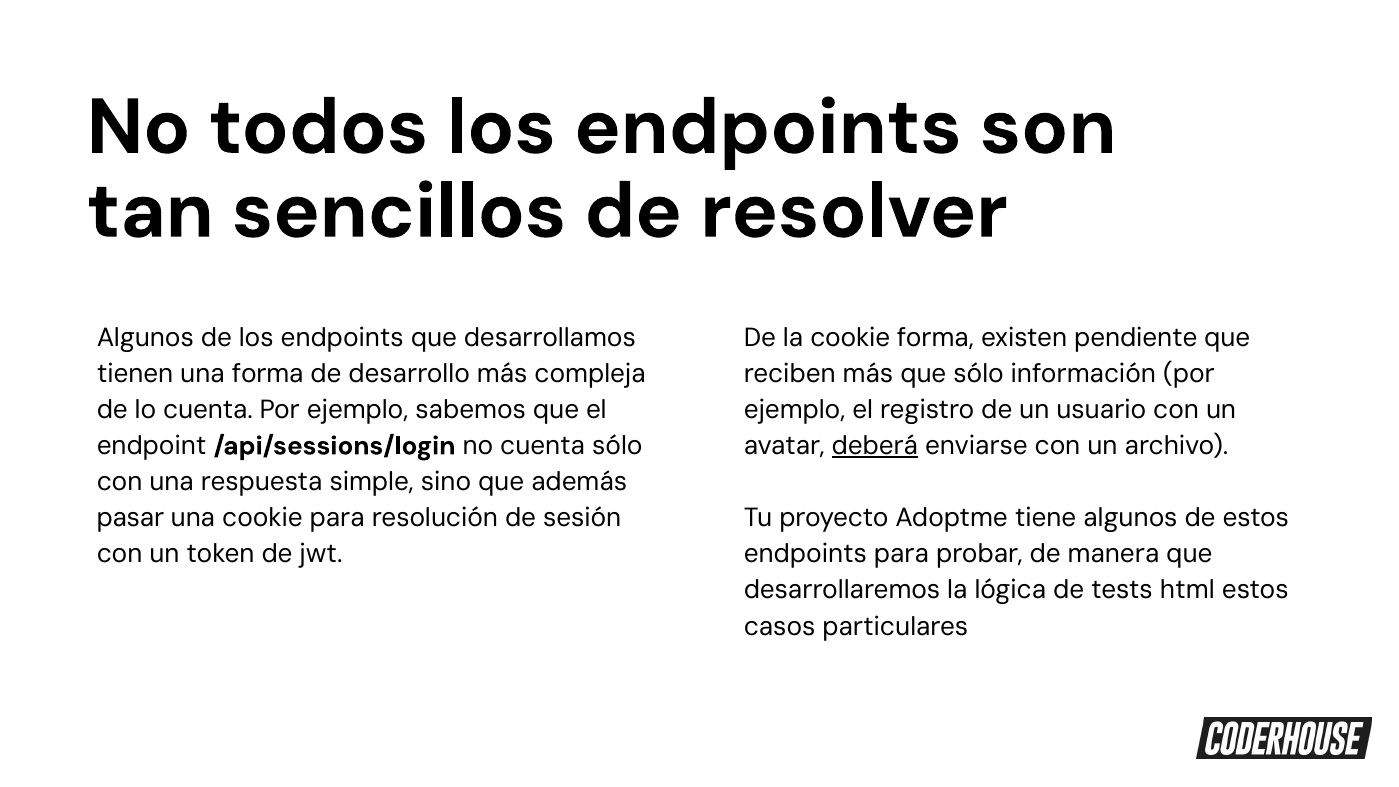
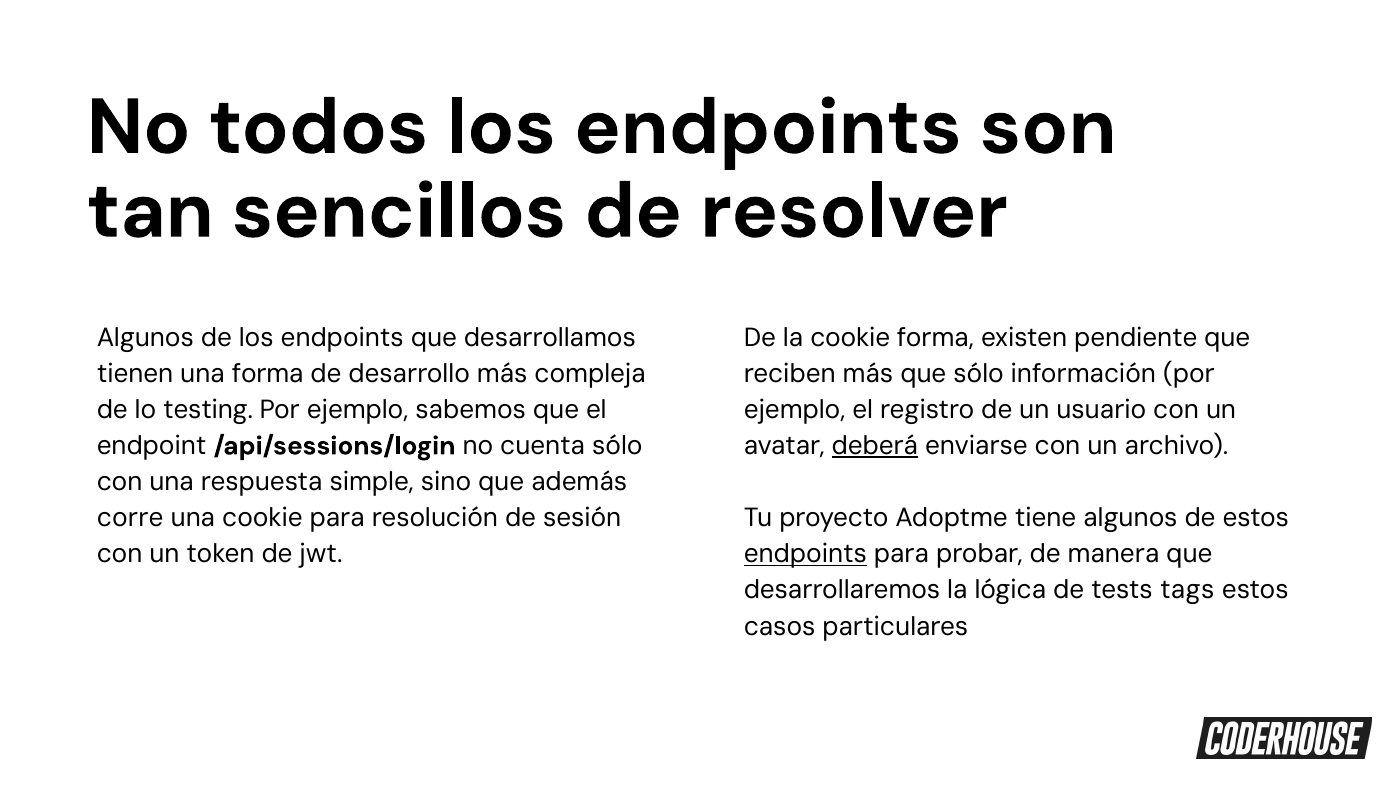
lo cuenta: cuenta -> testing
pasar: pasar -> corre
endpoints at (805, 554) underline: none -> present
html: html -> tags
